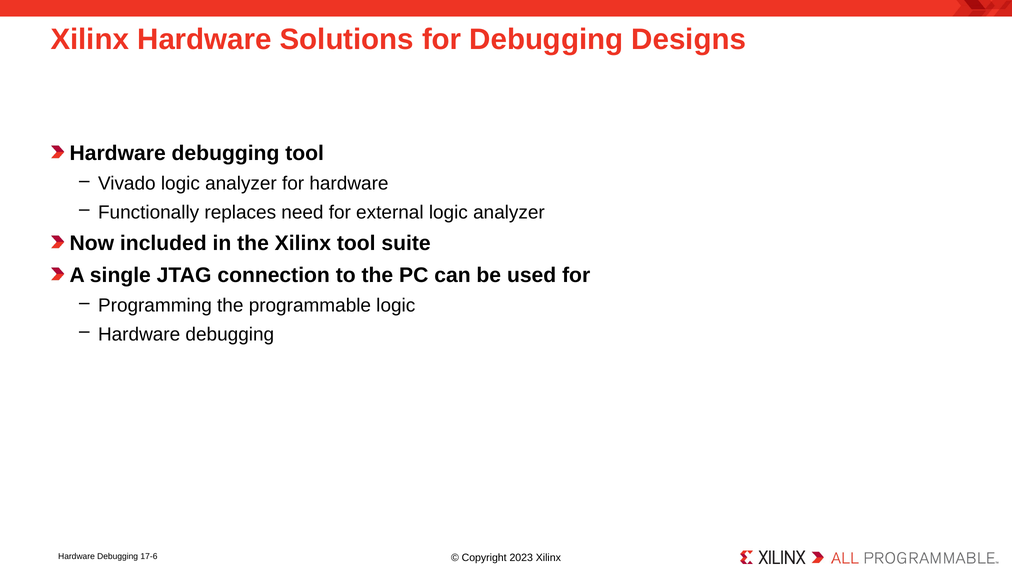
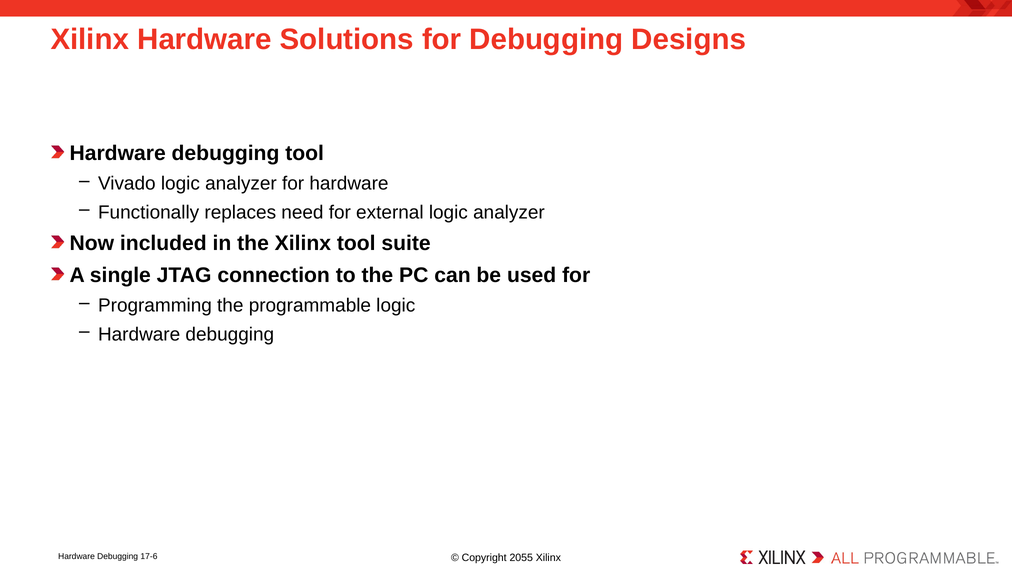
2023: 2023 -> 2055
